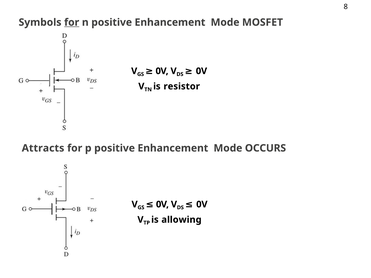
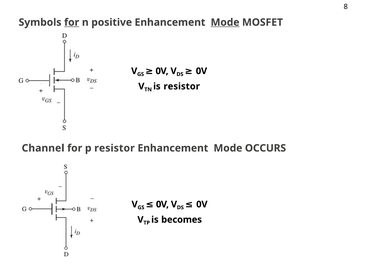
Mode at (225, 22) underline: none -> present
Attracts: Attracts -> Channel
p positive: positive -> resistor
allowing: allowing -> becomes
